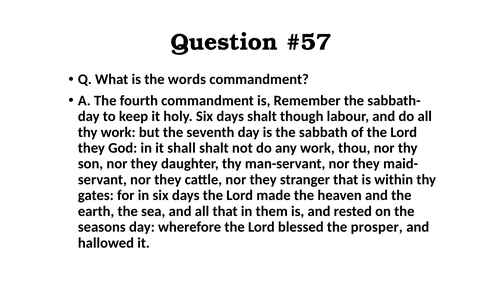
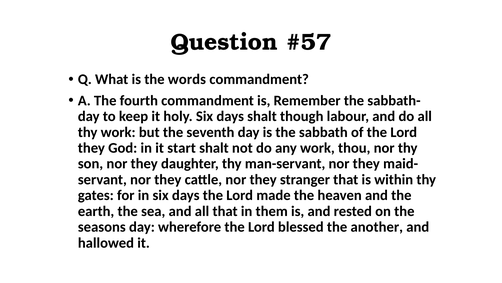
shall: shall -> start
prosper: prosper -> another
